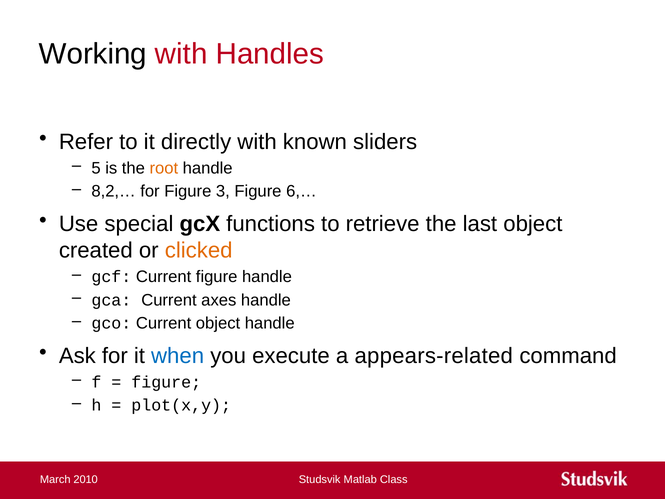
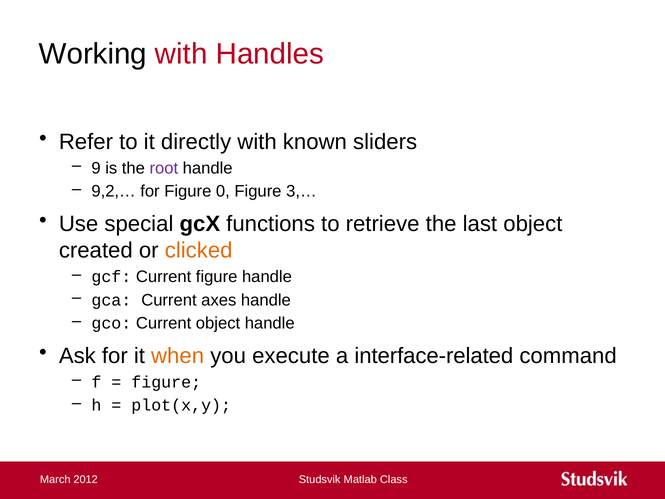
5: 5 -> 9
root colour: orange -> purple
8,2,…: 8,2,… -> 9,2,…
3: 3 -> 0
6,…: 6,… -> 3,…
when colour: blue -> orange
appears-related: appears-related -> interface-related
2010: 2010 -> 2012
